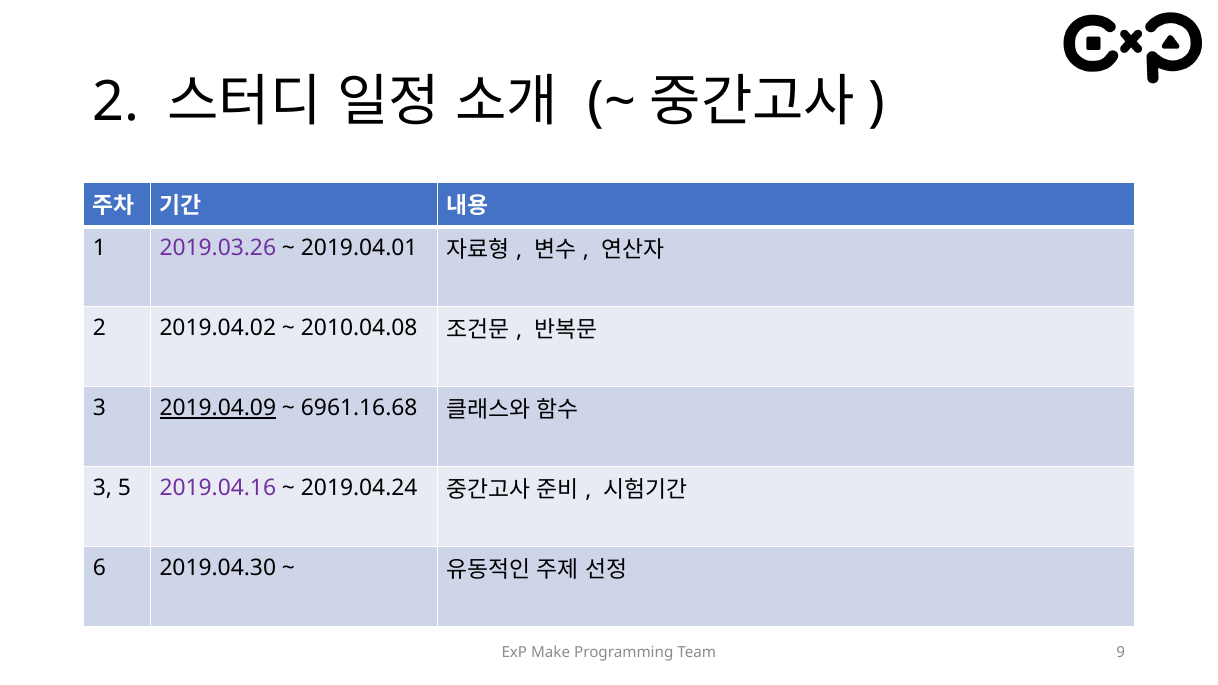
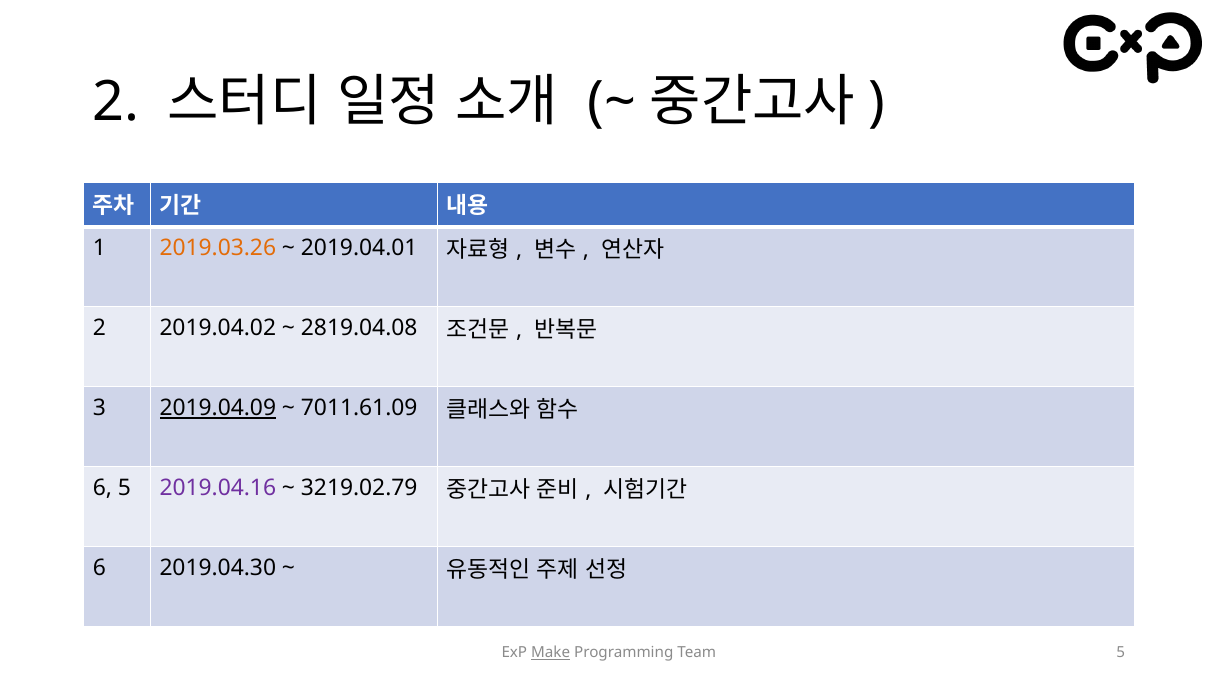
2019.03.26 colour: purple -> orange
2010.04.08: 2010.04.08 -> 2819.04.08
6961.16.68: 6961.16.68 -> 7011.61.09
3 at (102, 488): 3 -> 6
2019.04.24: 2019.04.24 -> 3219.02.79
Make underline: none -> present
Team 9: 9 -> 5
